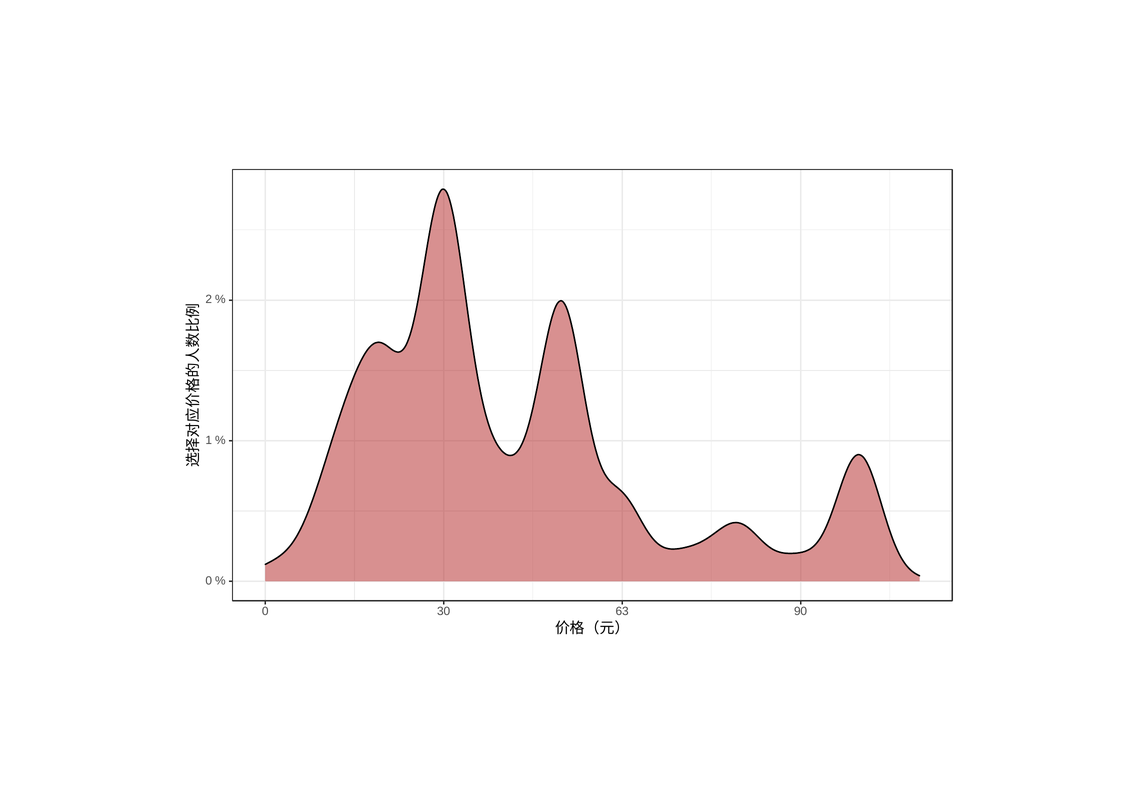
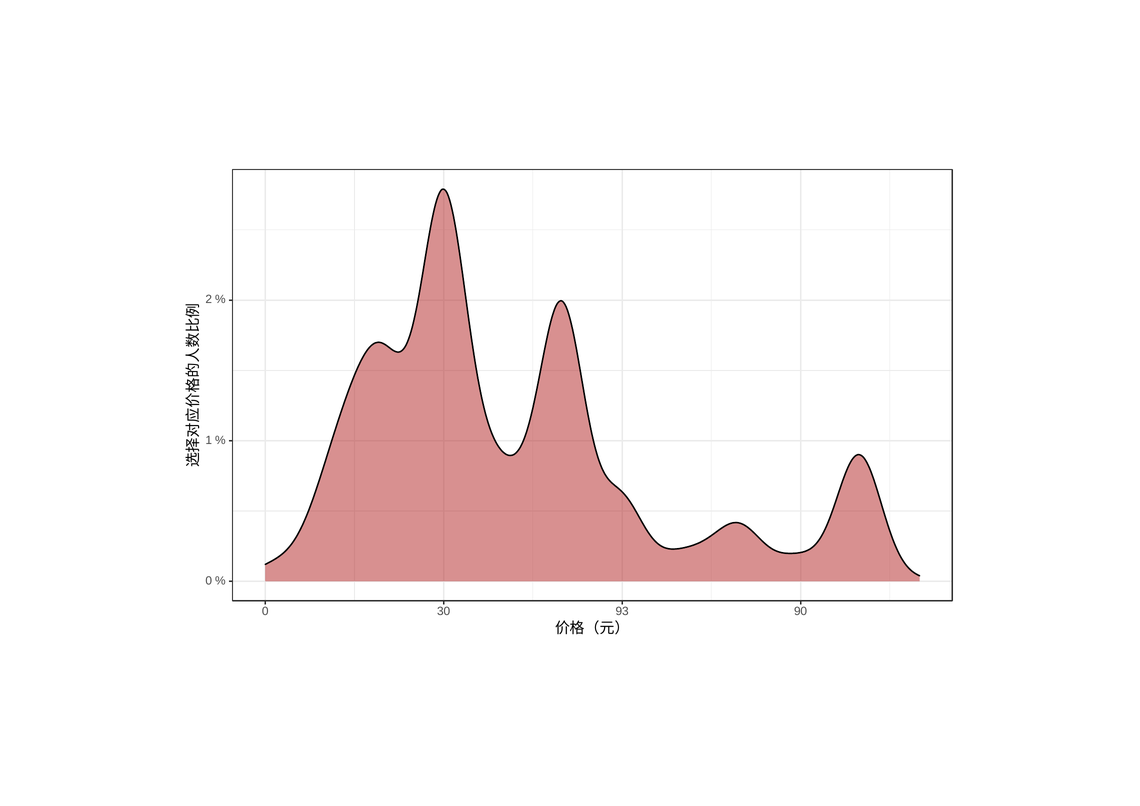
63: 63 -> 93
